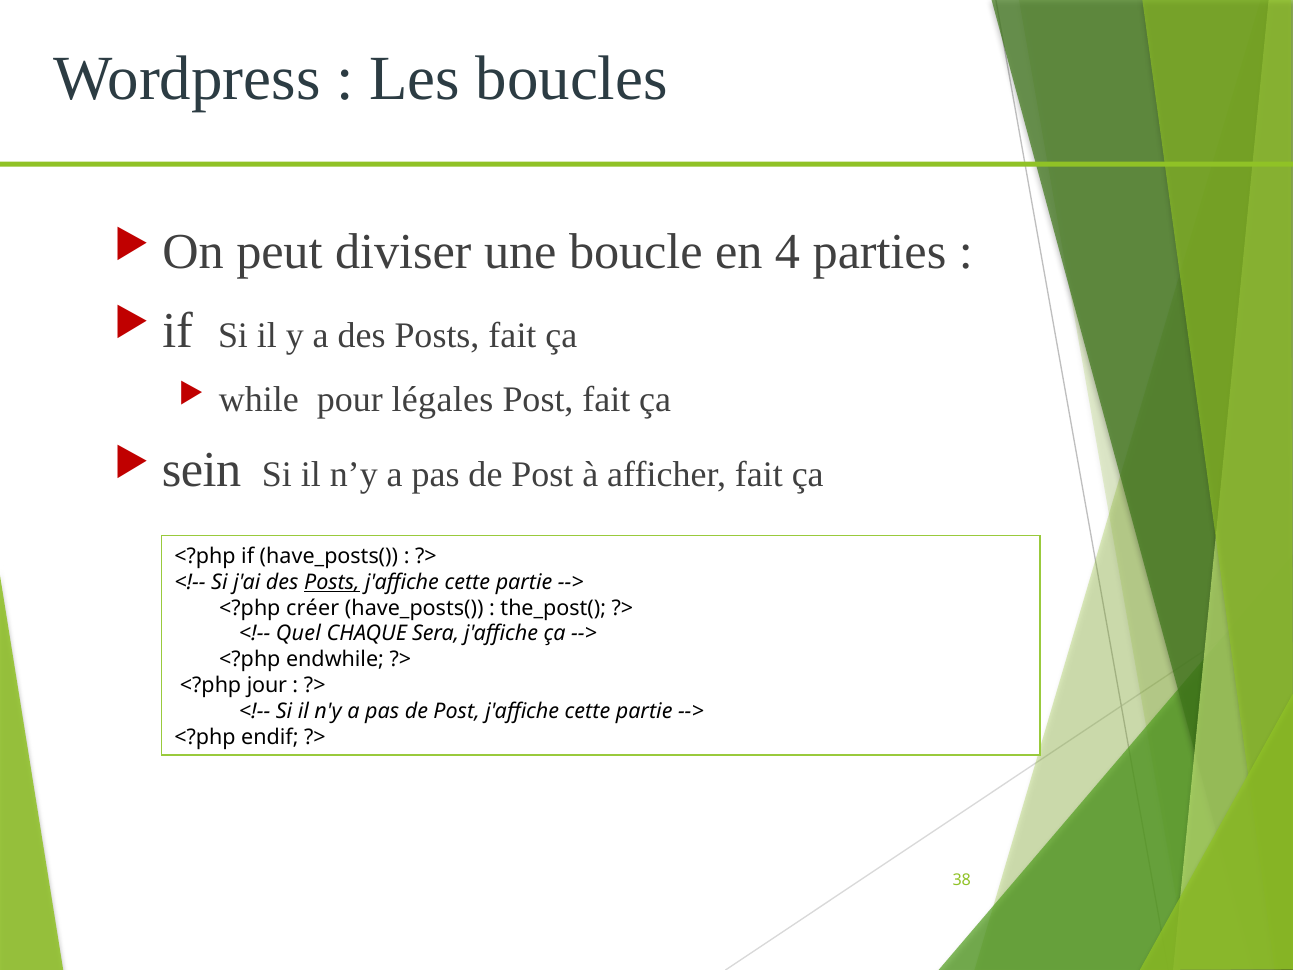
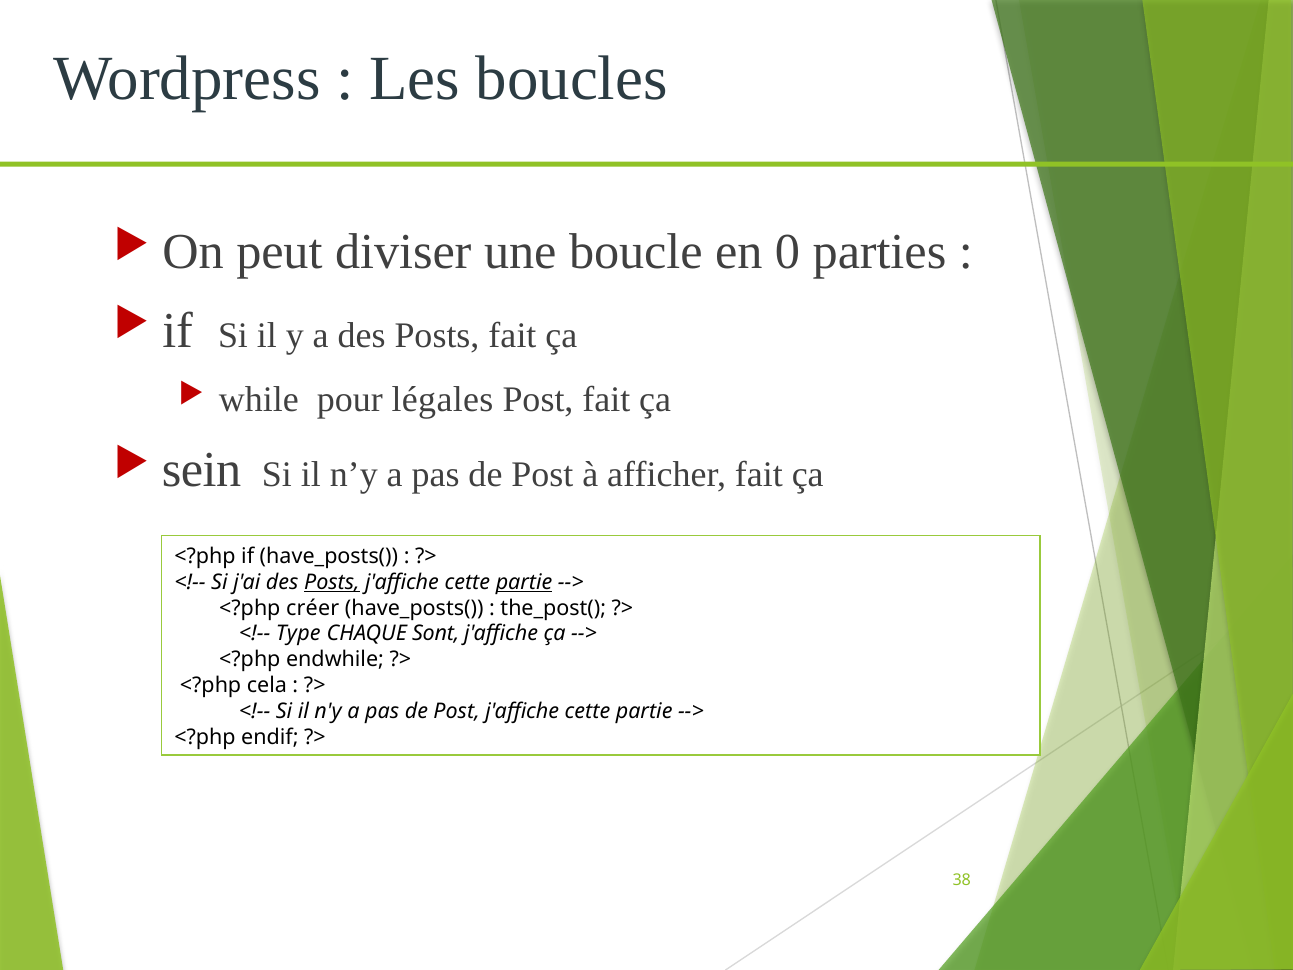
4: 4 -> 0
partie at (524, 582) underline: none -> present
Quel: Quel -> Type
Sera: Sera -> Sont
jour: jour -> cela
